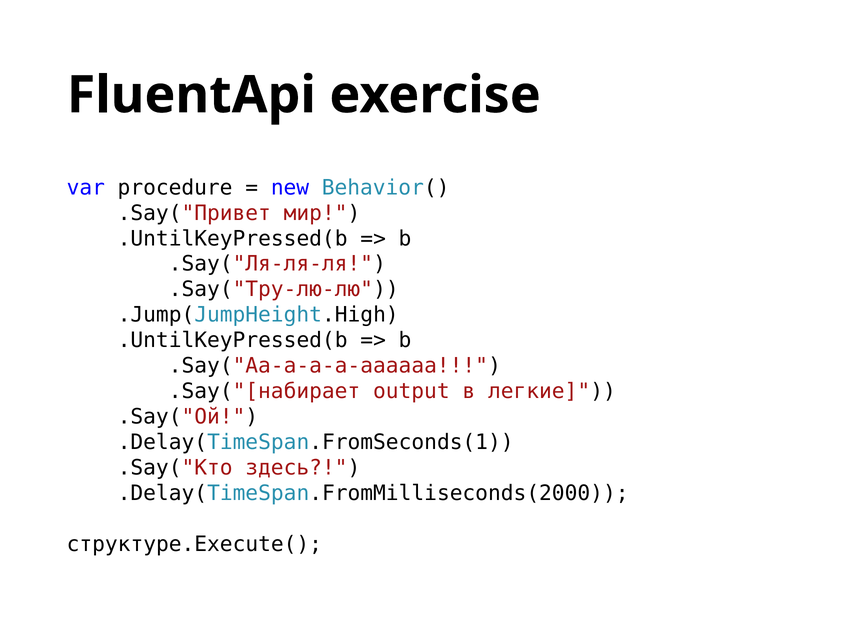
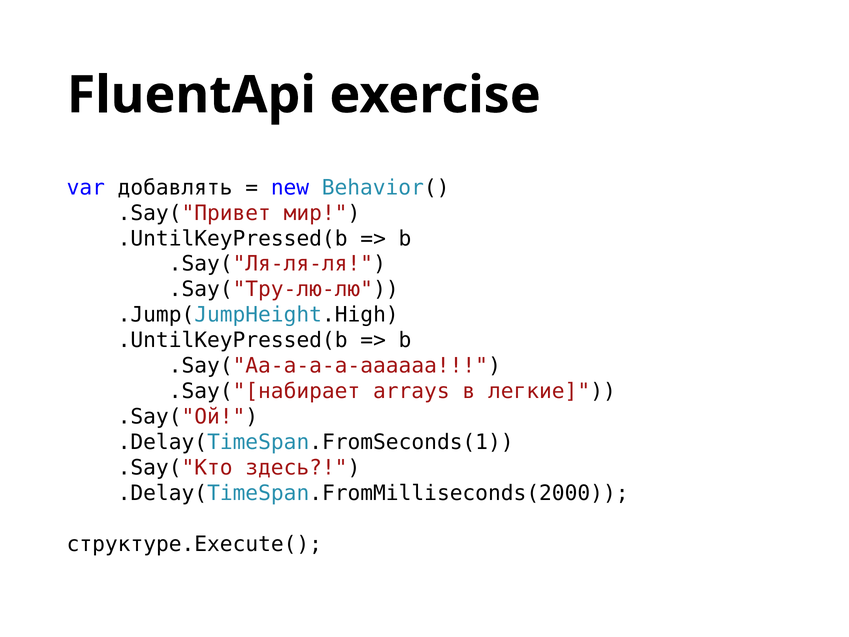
procedure: procedure -> добавлять
output: output -> arrays
